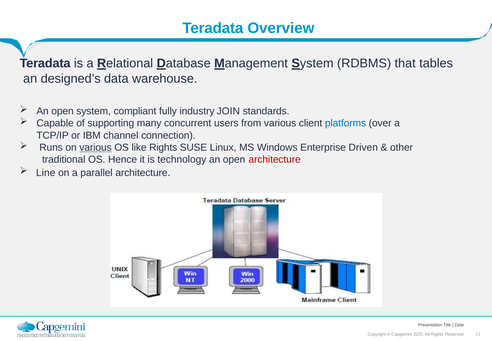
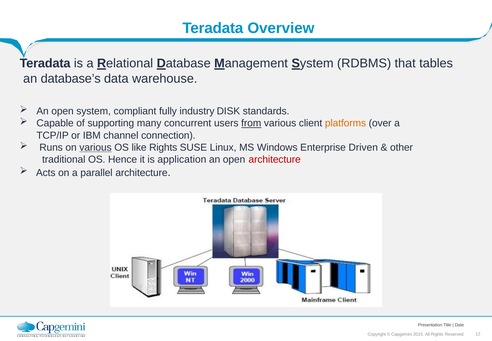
designed’s: designed’s -> database’s
JOIN: JOIN -> DISK
from underline: none -> present
platforms colour: blue -> orange
technology: technology -> application
Line: Line -> Acts
